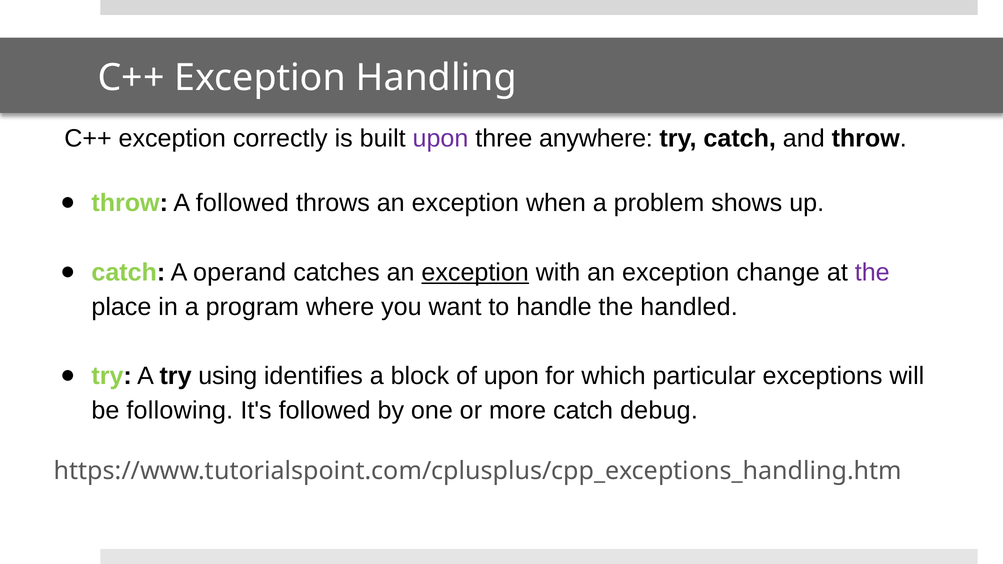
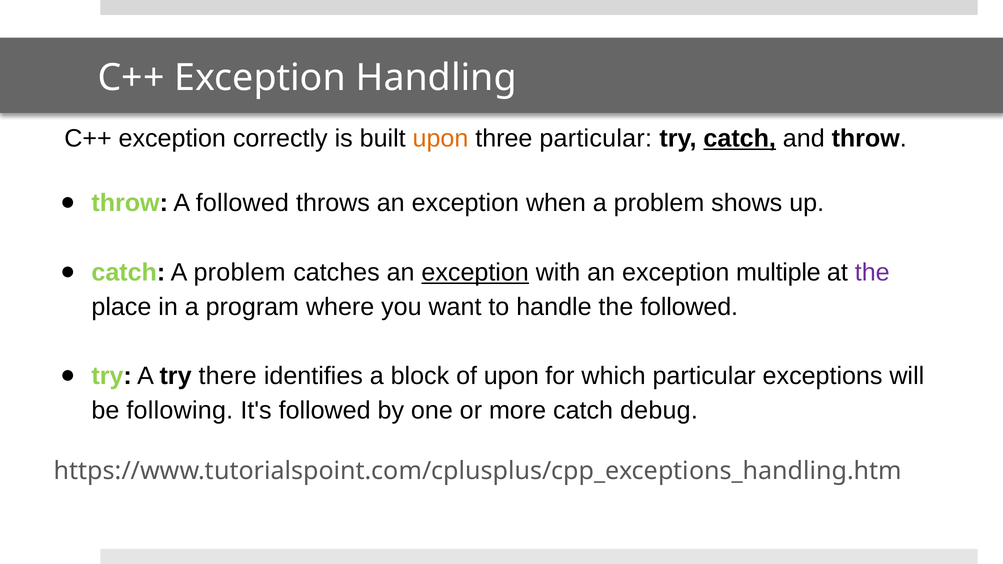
upon at (440, 138) colour: purple -> orange
three anywhere: anywhere -> particular
catch at (740, 138) underline: none -> present
catch A operand: operand -> problem
change: change -> multiple
the handled: handled -> followed
using: using -> there
